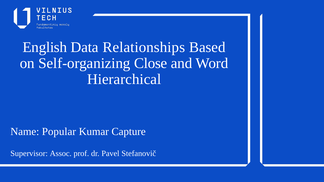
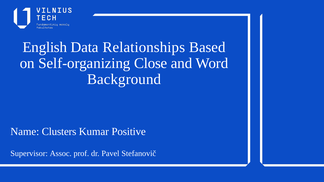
Hierarchical: Hierarchical -> Background
Popular: Popular -> Clusters
Capture: Capture -> Positive
